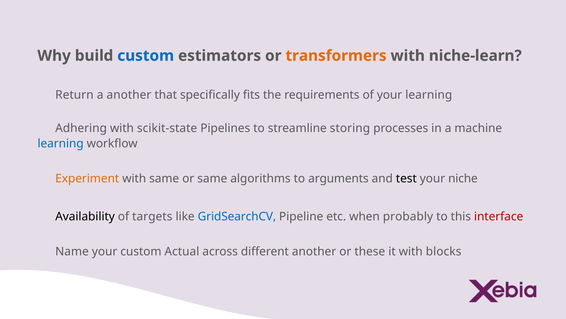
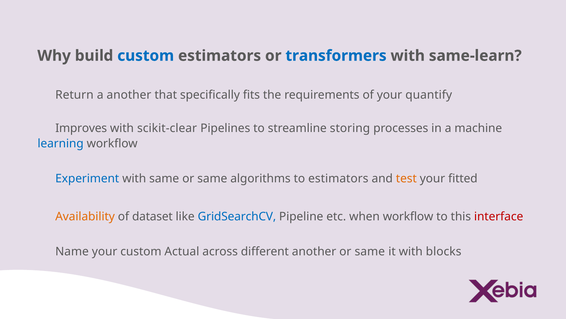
transformers colour: orange -> blue
niche-learn: niche-learn -> same-learn
your learning: learning -> quantify
Adhering: Adhering -> Improves
scikit-state: scikit-state -> scikit-clear
Experiment colour: orange -> blue
to arguments: arguments -> estimators
test colour: black -> orange
niche: niche -> fitted
Availability colour: black -> orange
targets: targets -> dataset
when probably: probably -> workflow
these at (370, 251): these -> same
